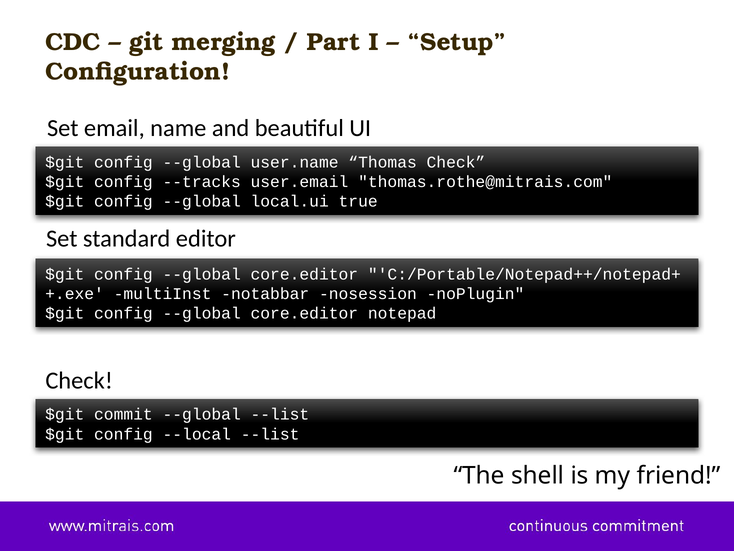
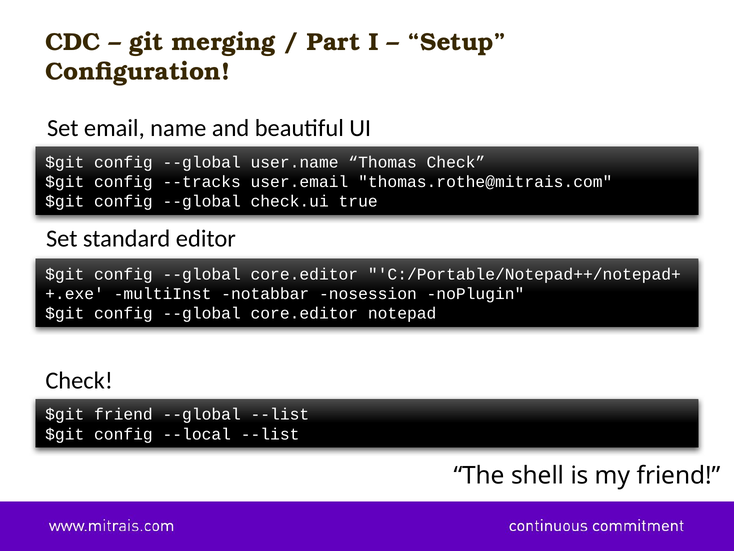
local.ui: local.ui -> check.ui
$git commit: commit -> friend
